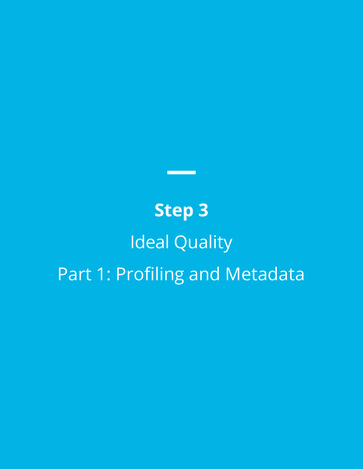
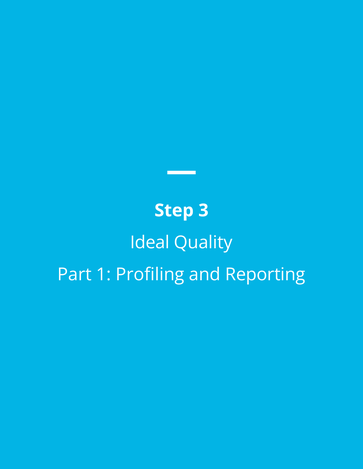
Metadata: Metadata -> Reporting
